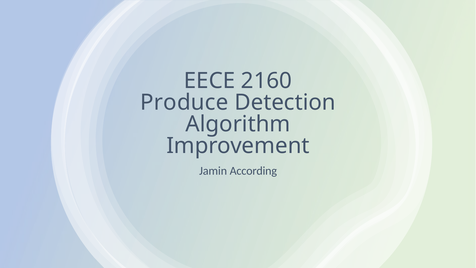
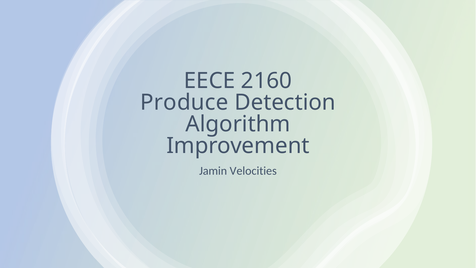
According: According -> Velocities
